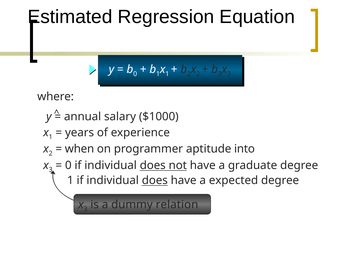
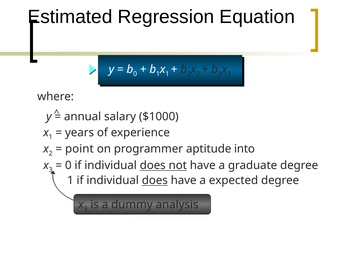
when: when -> point
relation: relation -> analysis
